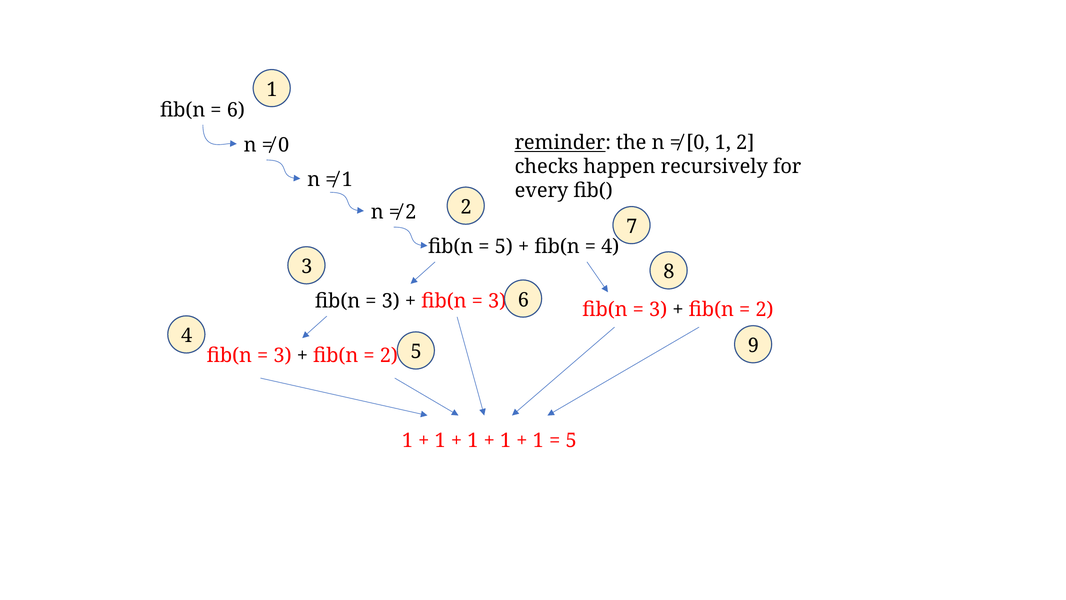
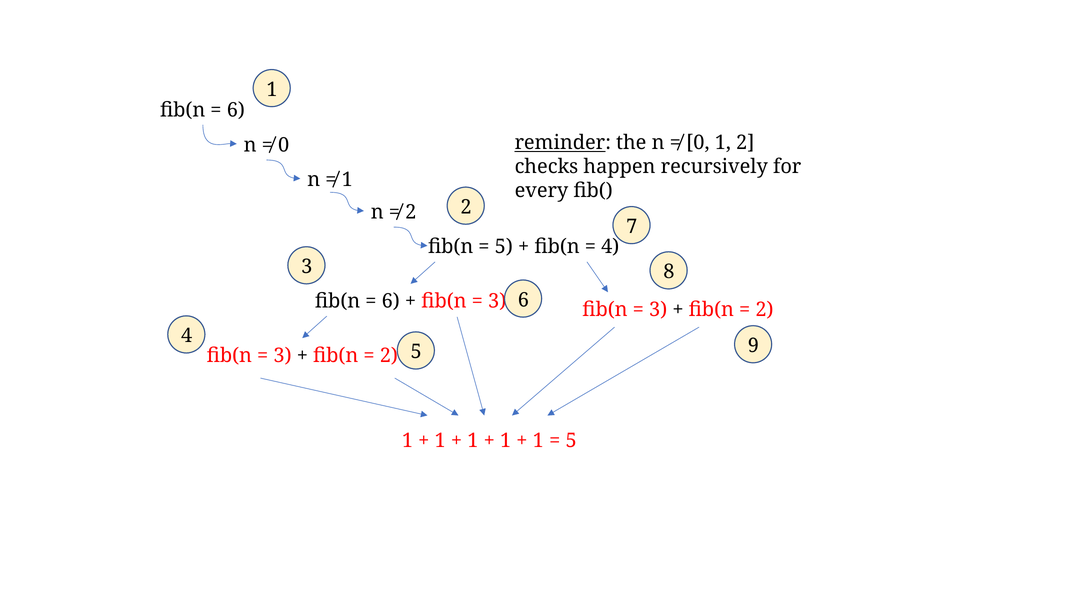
3 at (391, 301): 3 -> 6
